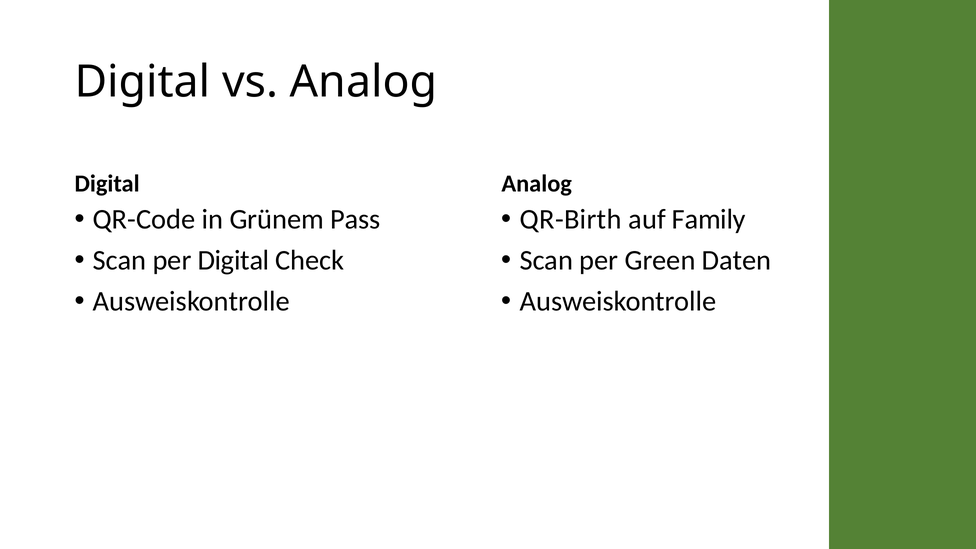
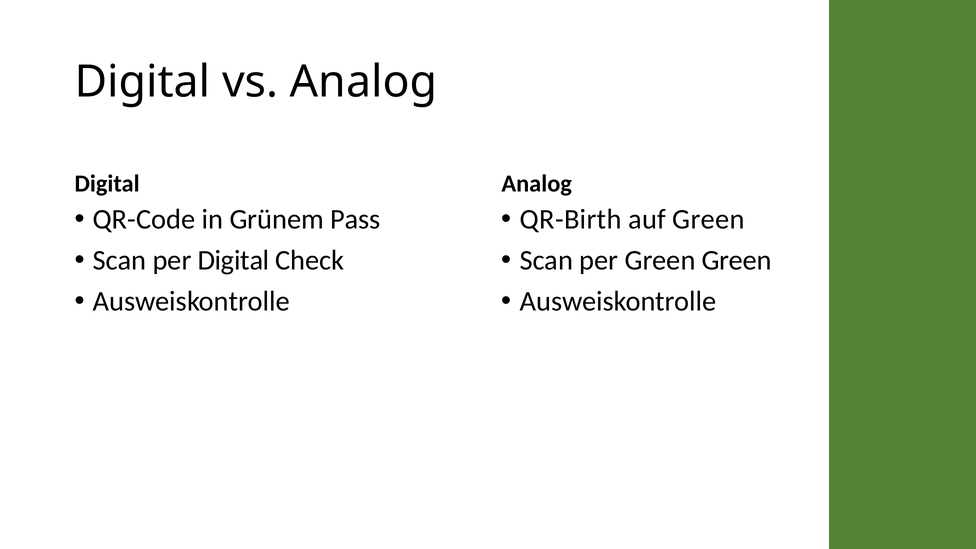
auf Family: Family -> Green
Green Daten: Daten -> Green
